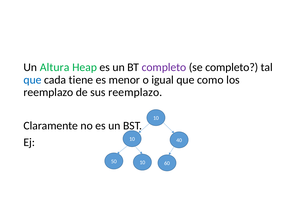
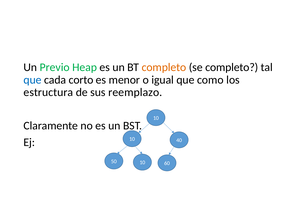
Altura: Altura -> Previo
completo at (164, 67) colour: purple -> orange
tiene: tiene -> corto
reemplazo at (48, 92): reemplazo -> estructura
